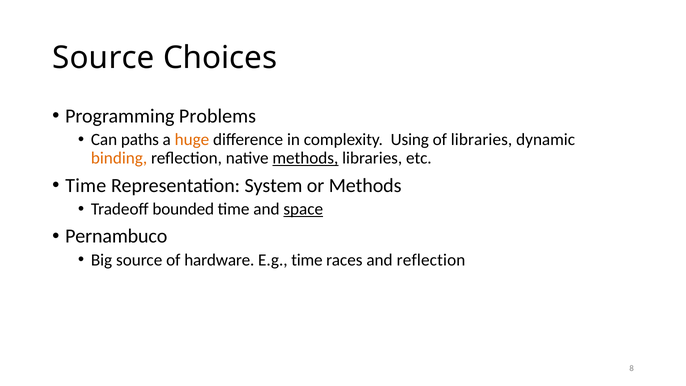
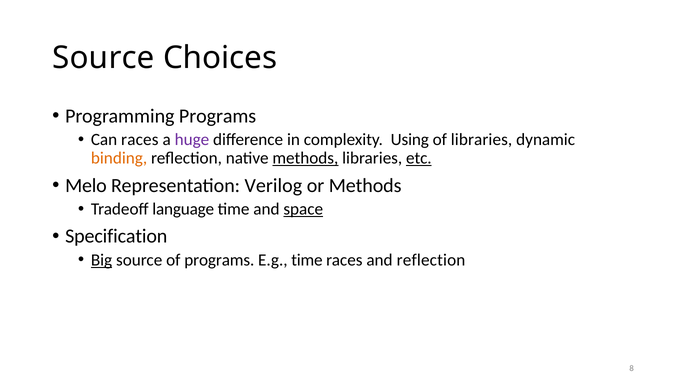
Programming Problems: Problems -> Programs
Can paths: paths -> races
huge colour: orange -> purple
etc underline: none -> present
Time at (86, 185): Time -> Melo
System: System -> Verilog
bounded: bounded -> language
Pernambuco: Pernambuco -> Specification
Big underline: none -> present
of hardware: hardware -> programs
